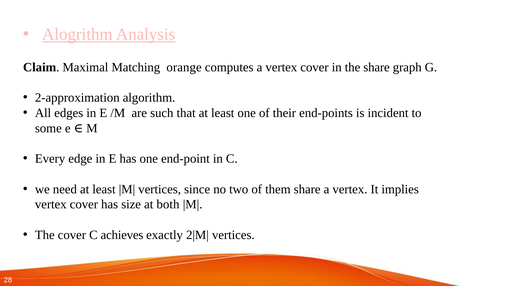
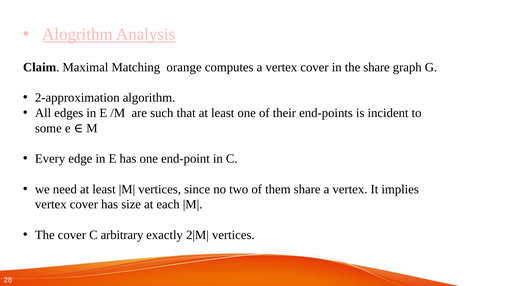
both: both -> each
achieves: achieves -> arbitrary
